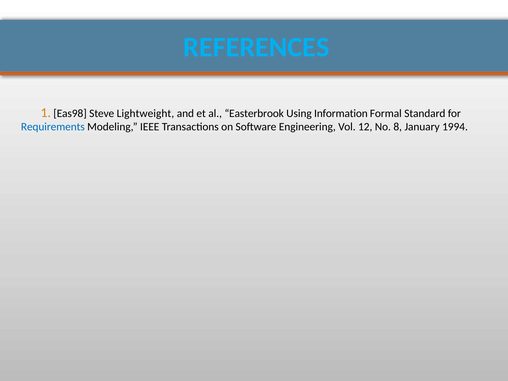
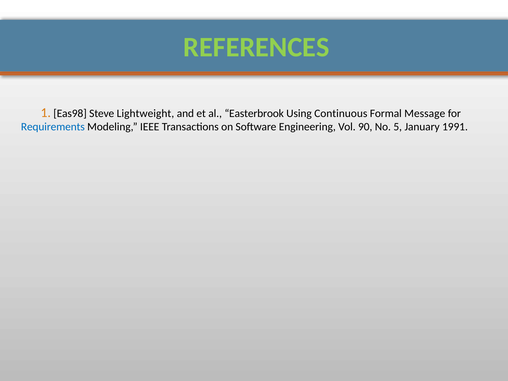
REFERENCES colour: light blue -> light green
Information: Information -> Continuous
Standard: Standard -> Message
12: 12 -> 90
8: 8 -> 5
1994: 1994 -> 1991
